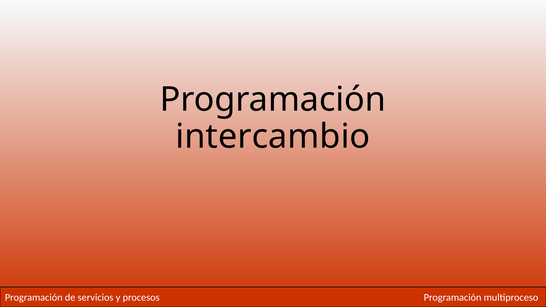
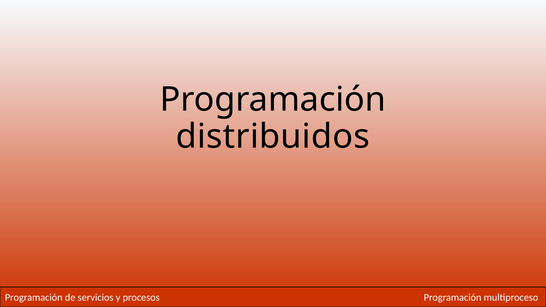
intercambio: intercambio -> distribuidos
